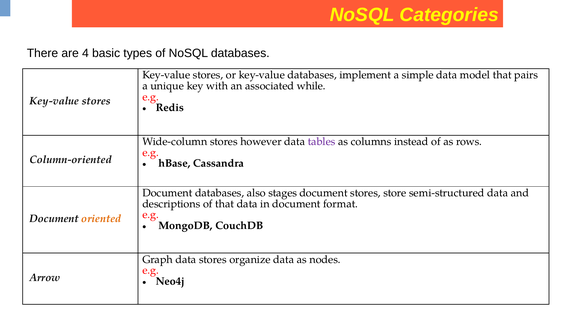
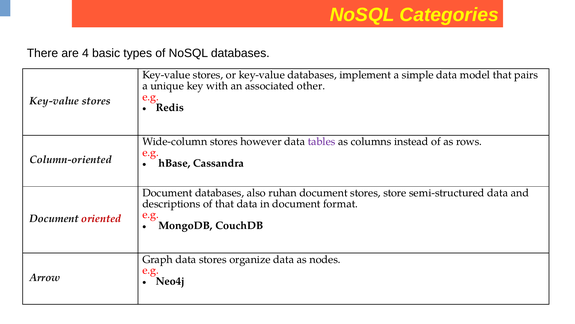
while: while -> other
stages: stages -> ruhan
oriented colour: orange -> red
